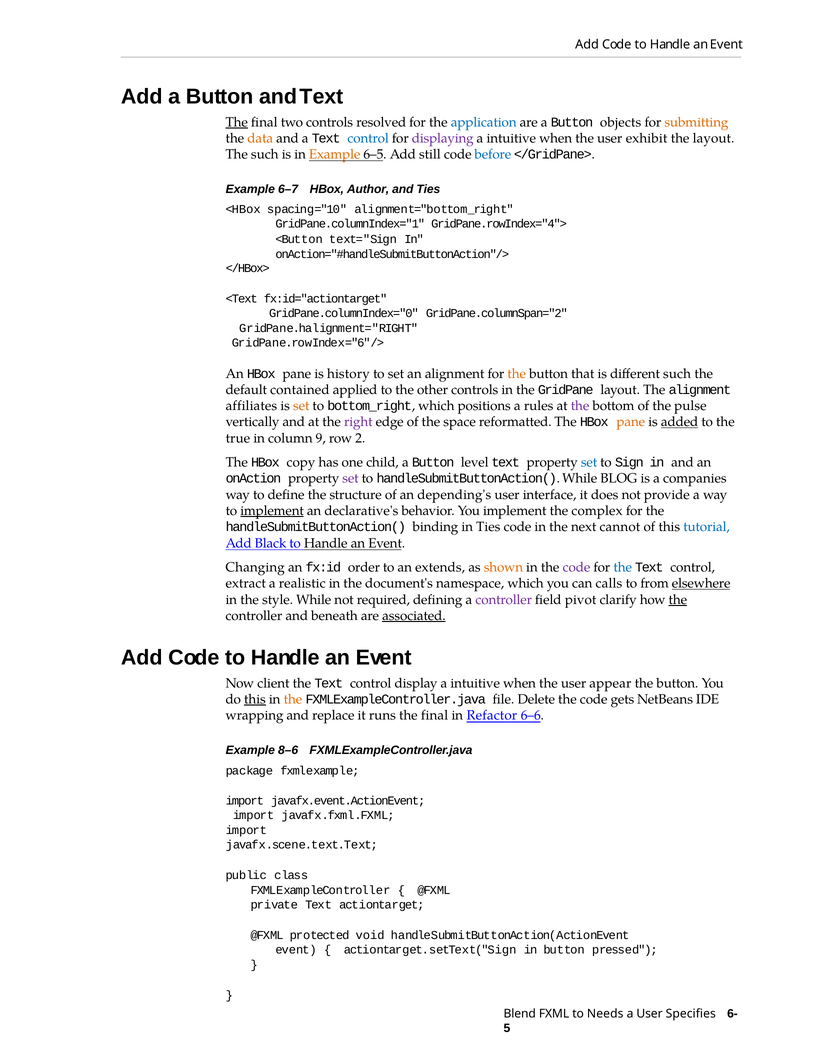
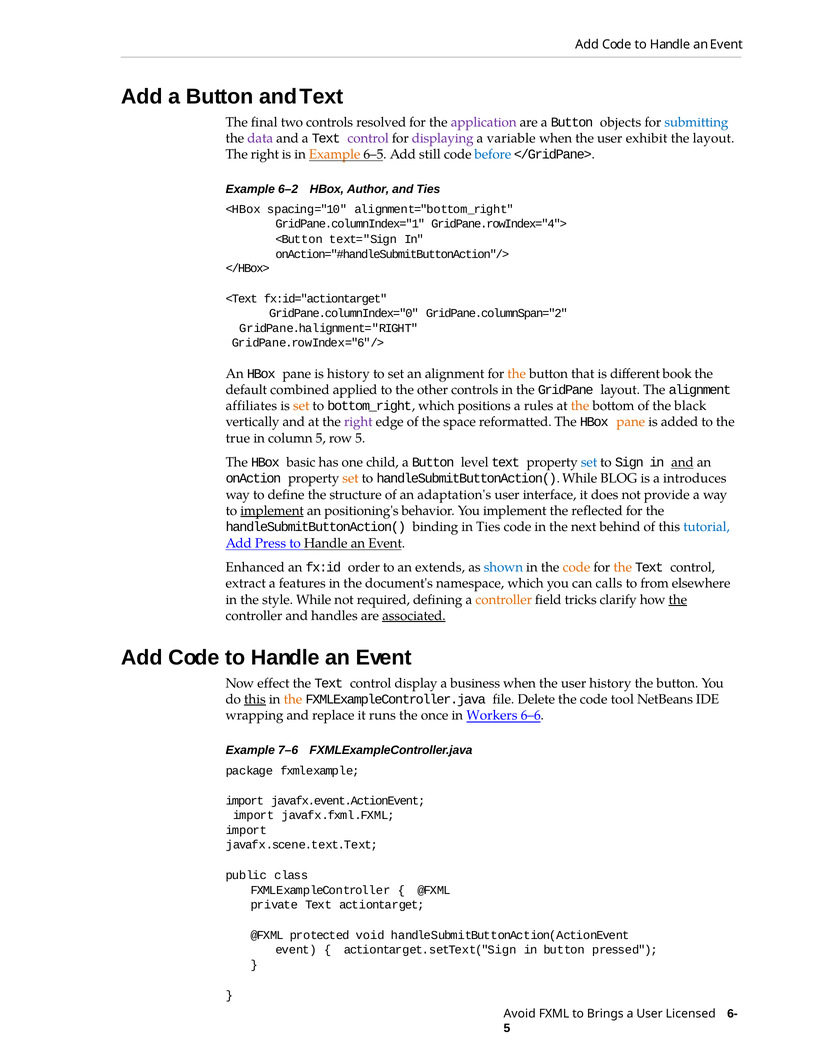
The at (237, 122) underline: present -> none
application colour: blue -> purple
submitting colour: orange -> blue
data colour: orange -> purple
control at (368, 138) colour: blue -> purple
intuitive at (511, 138): intuitive -> variable
such at (265, 154): such -> right
6–7: 6–7 -> 6–2
different such: such -> book
contained: contained -> combined
the at (580, 406) colour: purple -> orange
pulse: pulse -> black
added underline: present -> none
column 9: 9 -> 5
row 2: 2 -> 5
copy: copy -> basic
and at (682, 462) underline: none -> present
set at (350, 478) colour: purple -> orange
companies: companies -> introduces
depending's: depending's -> adaptation's
declarative's: declarative's -> positioning's
complex: complex -> reflected
cannot: cannot -> behind
Black: Black -> Press
Changing: Changing -> Enhanced
shown colour: orange -> blue
code at (577, 567) colour: purple -> orange
the at (623, 567) colour: blue -> orange
realistic: realistic -> features
elsewhere underline: present -> none
controller at (504, 600) colour: purple -> orange
pivot: pivot -> tricks
beneath: beneath -> handles
client: client -> effect
display a intuitive: intuitive -> business
user appear: appear -> history
gets: gets -> tool
final at (435, 715): final -> once
Refactor: Refactor -> Workers
8–6: 8–6 -> 7–6
Blend: Blend -> Avoid
Needs: Needs -> Brings
Specifies: Specifies -> Licensed
